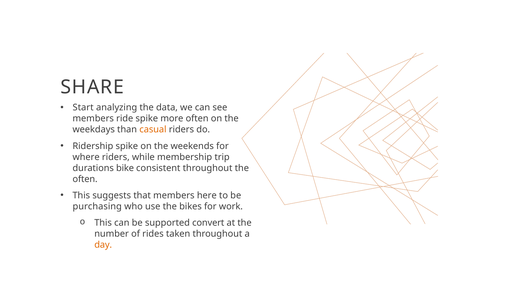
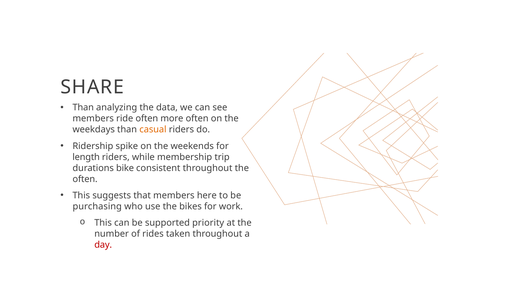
Start at (83, 108): Start -> Than
ride spike: spike -> often
where: where -> length
convert: convert -> priority
day colour: orange -> red
